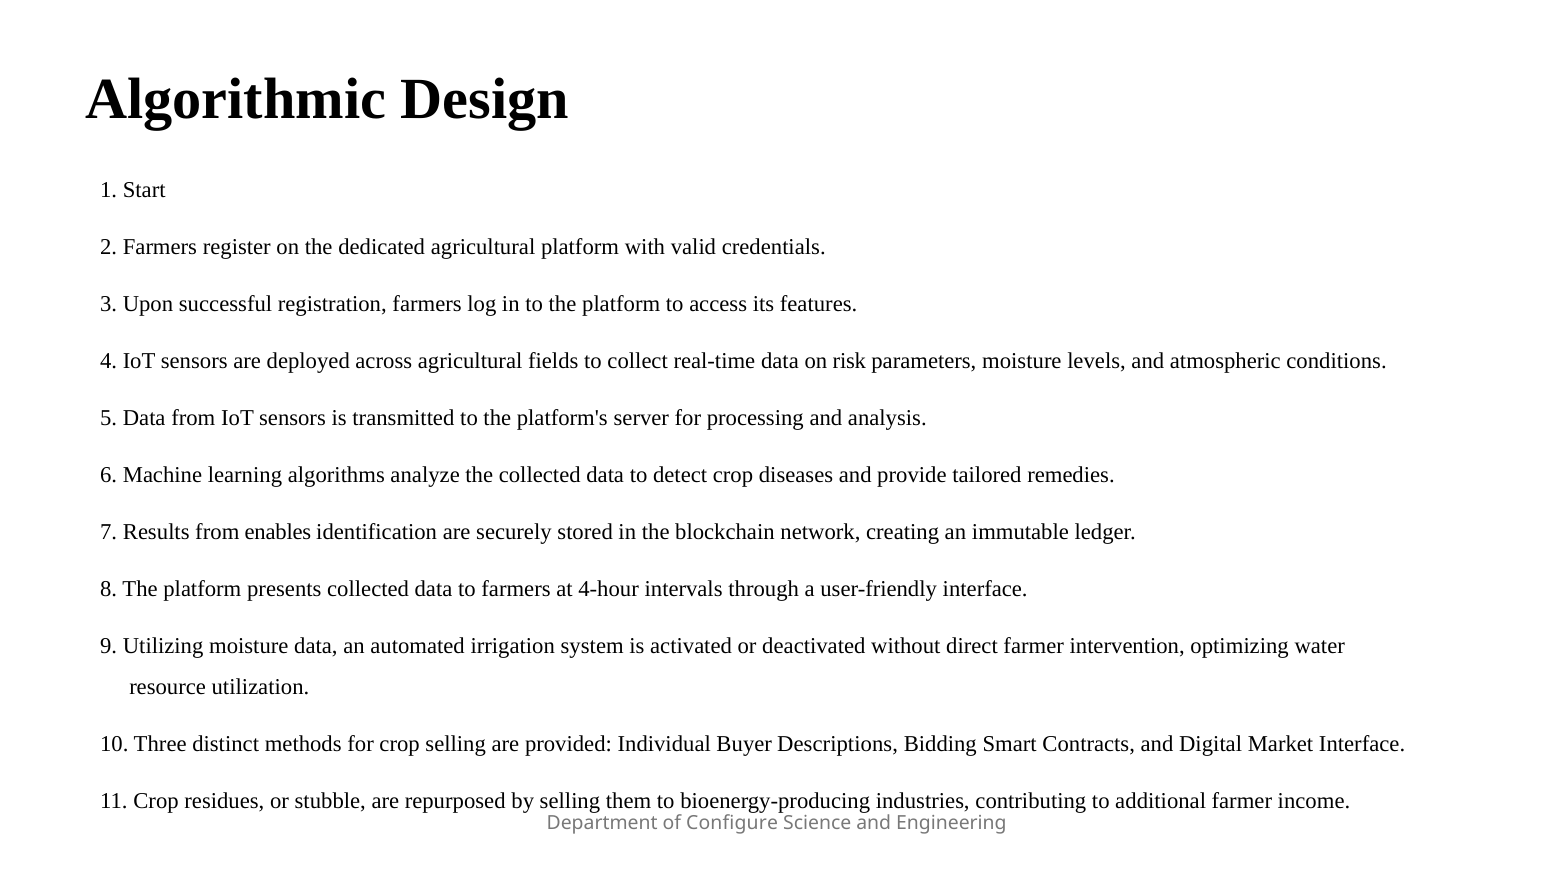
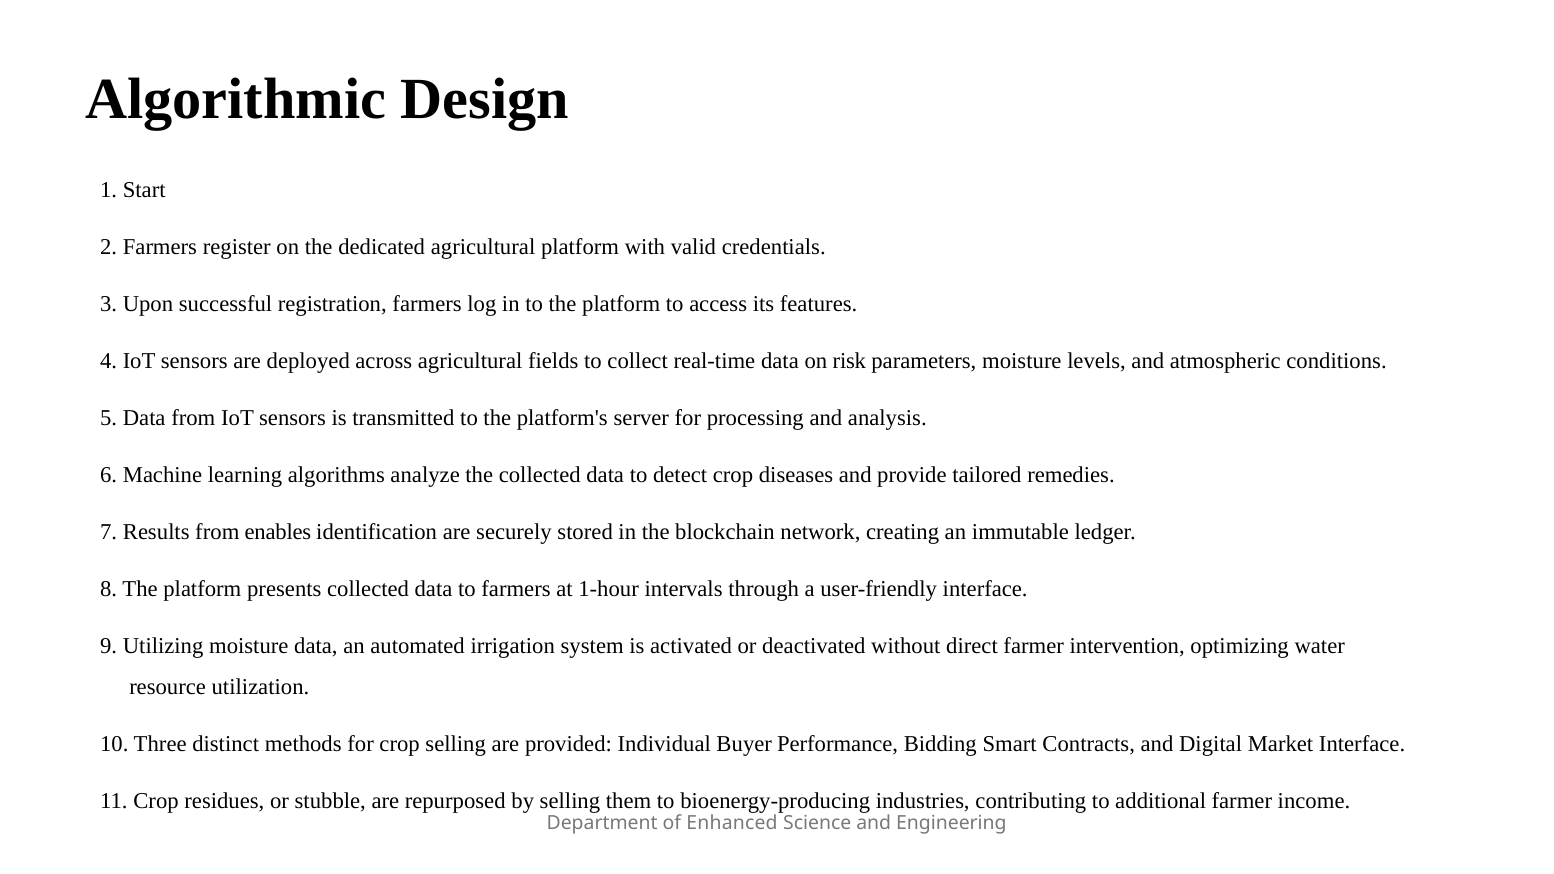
4-hour: 4-hour -> 1-hour
Descriptions: Descriptions -> Performance
Configure: Configure -> Enhanced
